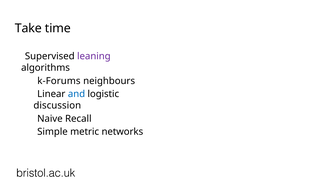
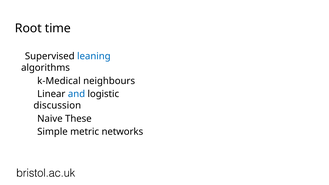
Take: Take -> Root
leaning colour: purple -> blue
k-Forums: k-Forums -> k-Medical
Recall: Recall -> These
